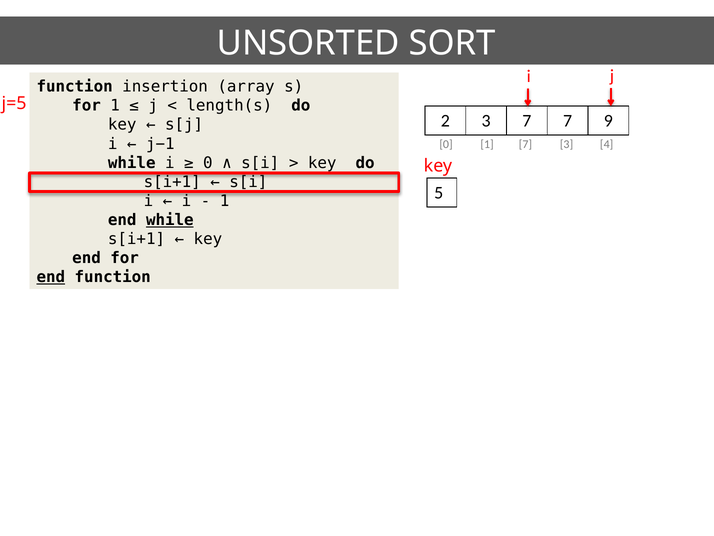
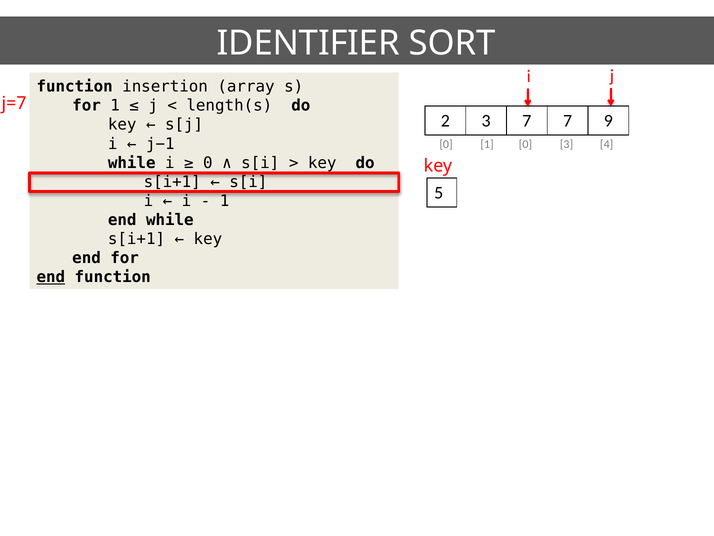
UNSORTED: UNSORTED -> IDENTIFIER
j=5: j=5 -> j=7
1 7: 7 -> 0
while at (170, 220) underline: present -> none
